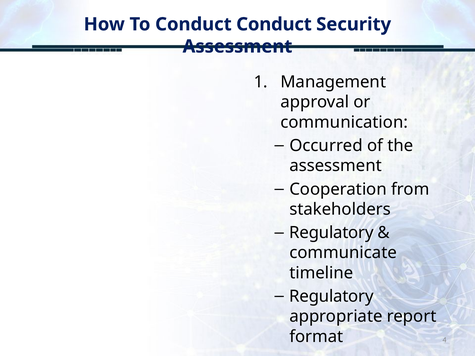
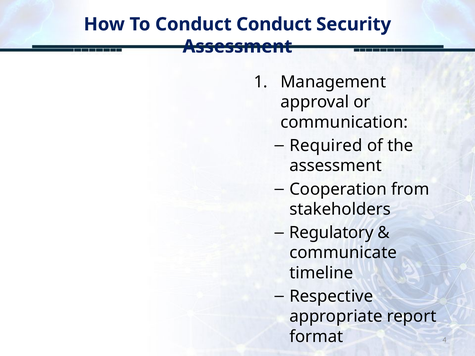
Occurred: Occurred -> Required
Regulatory at (331, 297): Regulatory -> Respective
